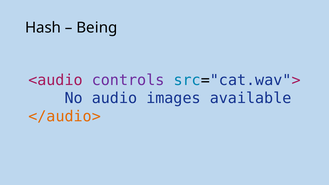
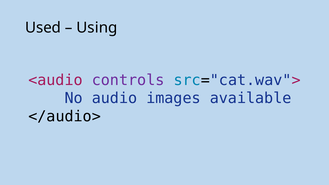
Hash: Hash -> Used
Being: Being -> Using
</audio> colour: orange -> black
